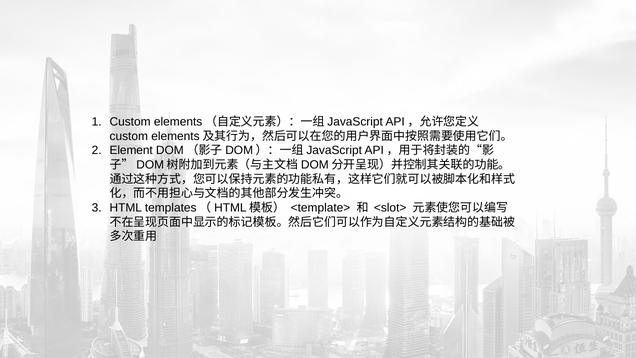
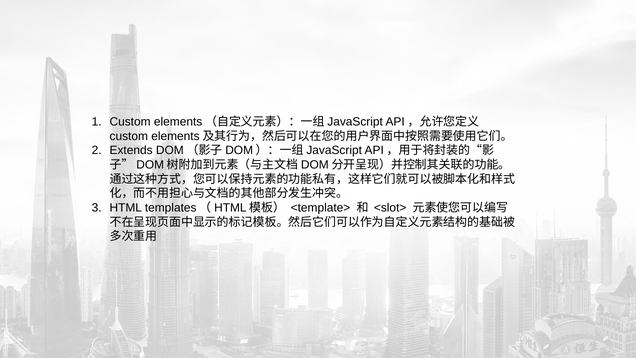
Element: Element -> Extends
